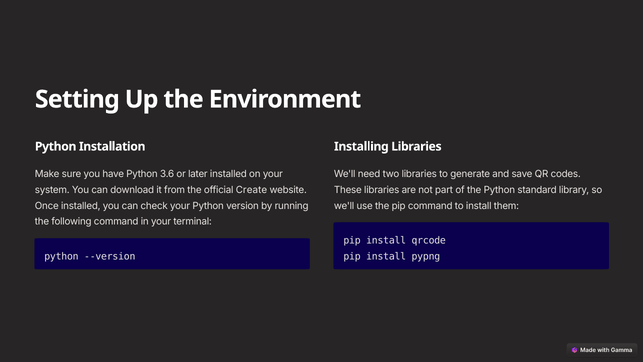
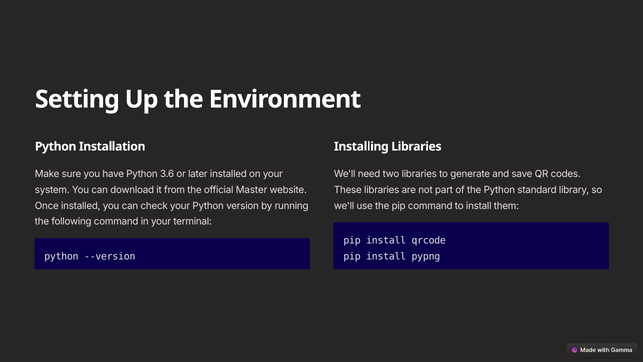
Create: Create -> Master
